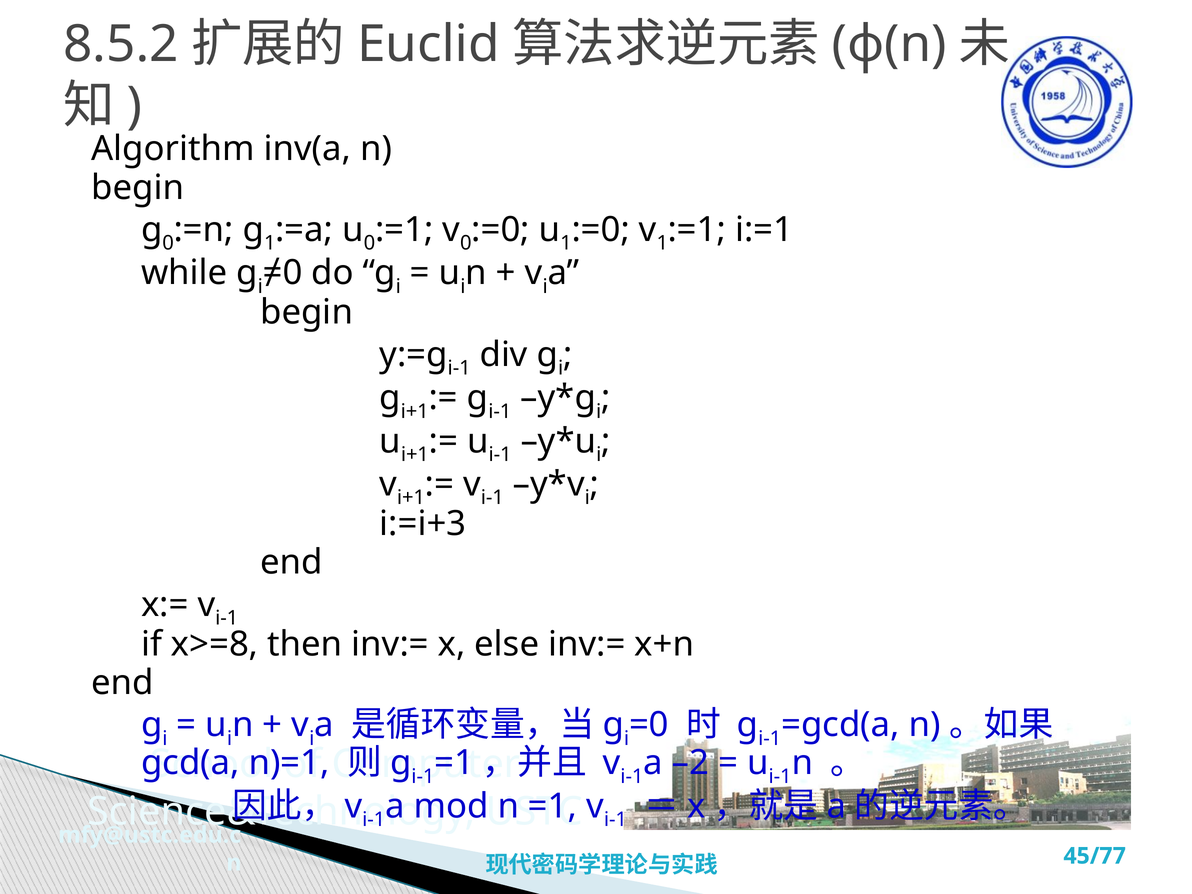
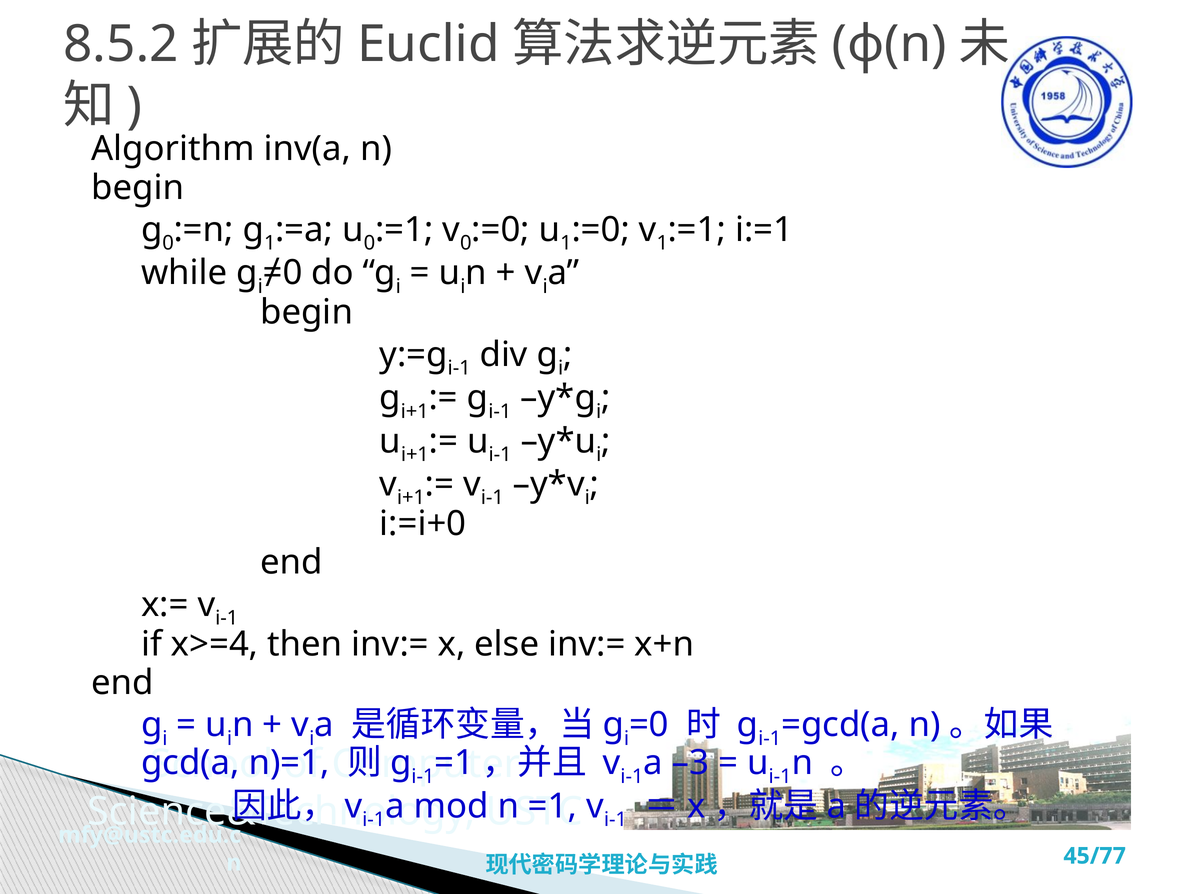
i:=i+3: i:=i+3 -> i:=i+0
x>=8: x>=8 -> x>=4
–2: –2 -> –3
